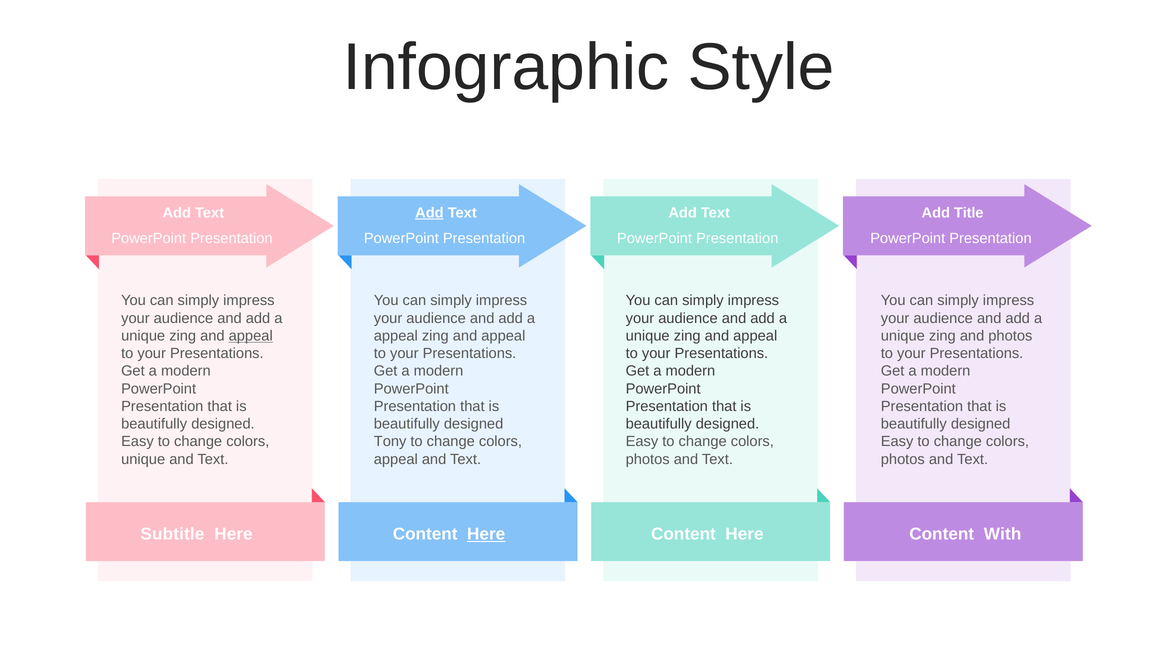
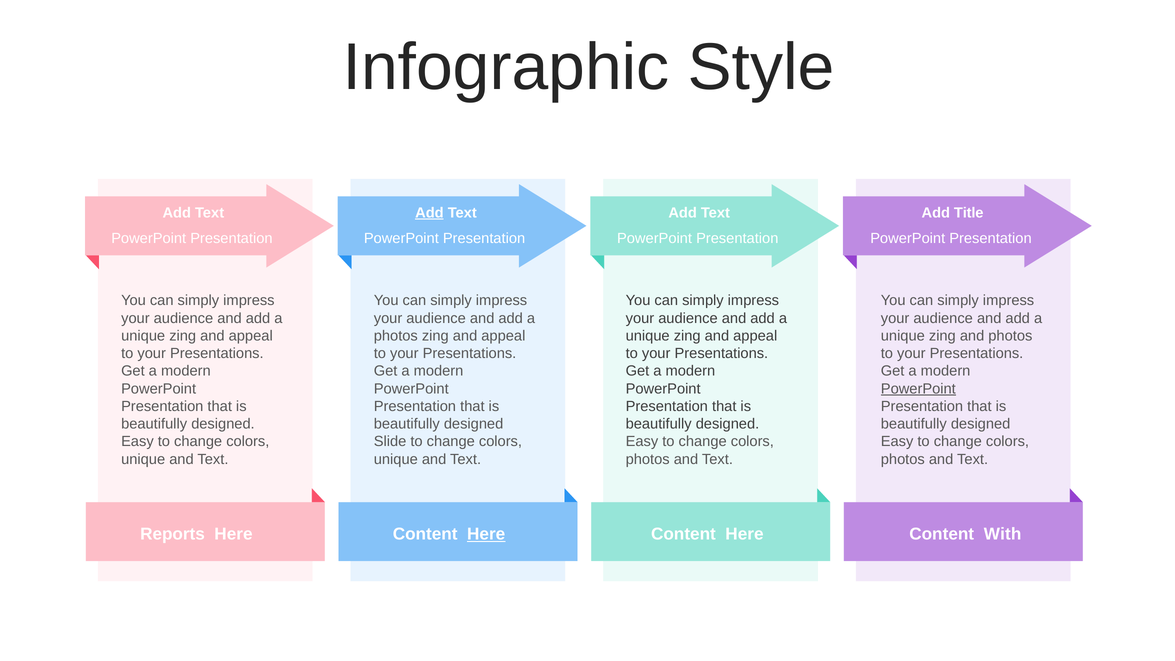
appeal at (251, 336) underline: present -> none
appeal at (396, 336): appeal -> photos
PowerPoint at (918, 389) underline: none -> present
Tony: Tony -> Slide
appeal at (396, 459): appeal -> unique
Subtitle: Subtitle -> Reports
